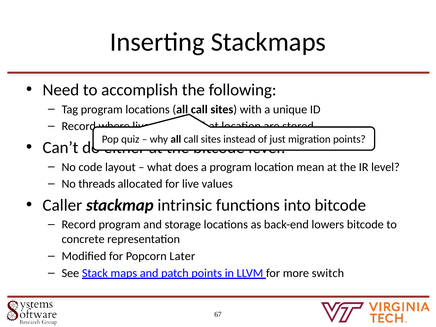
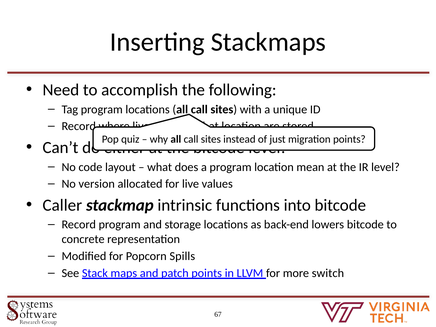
threads: threads -> version
Later: Later -> Spills
